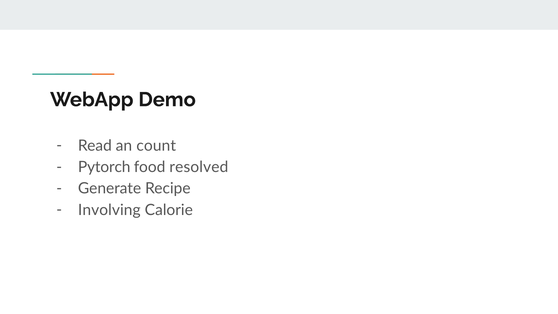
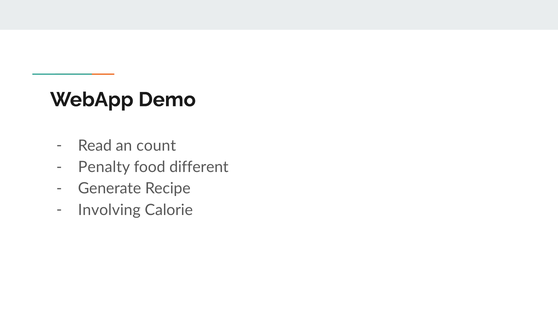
Pytorch: Pytorch -> Penalty
resolved: resolved -> different
